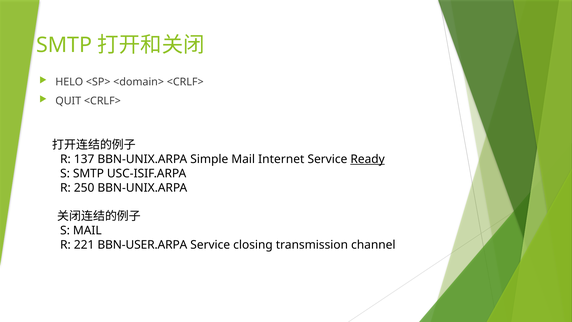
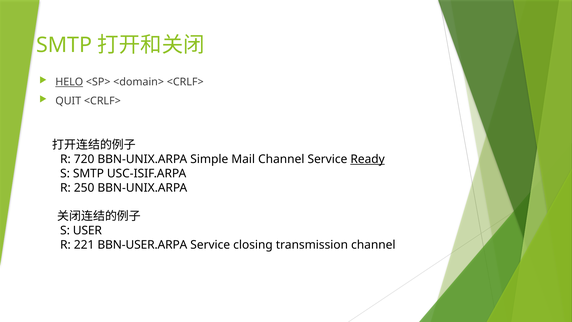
HELO underline: none -> present
137: 137 -> 720
Mail Internet: Internet -> Channel
S MAIL: MAIL -> USER
